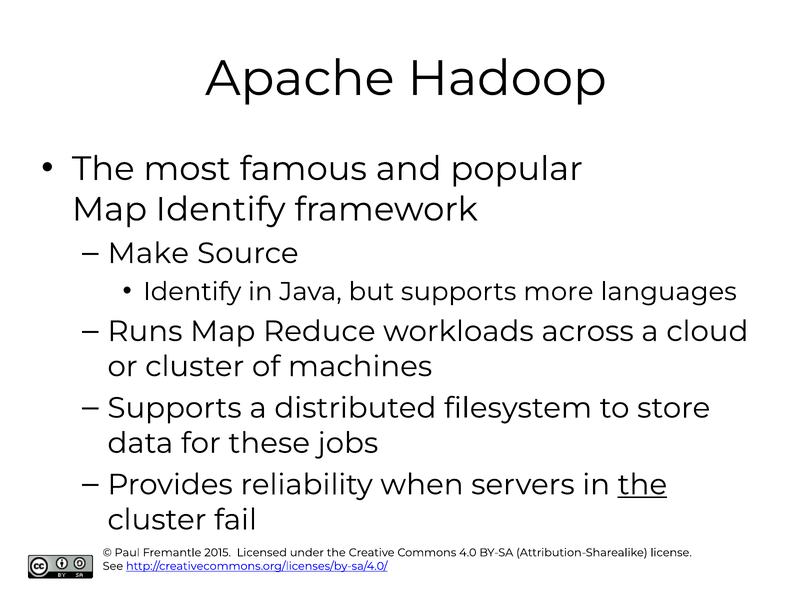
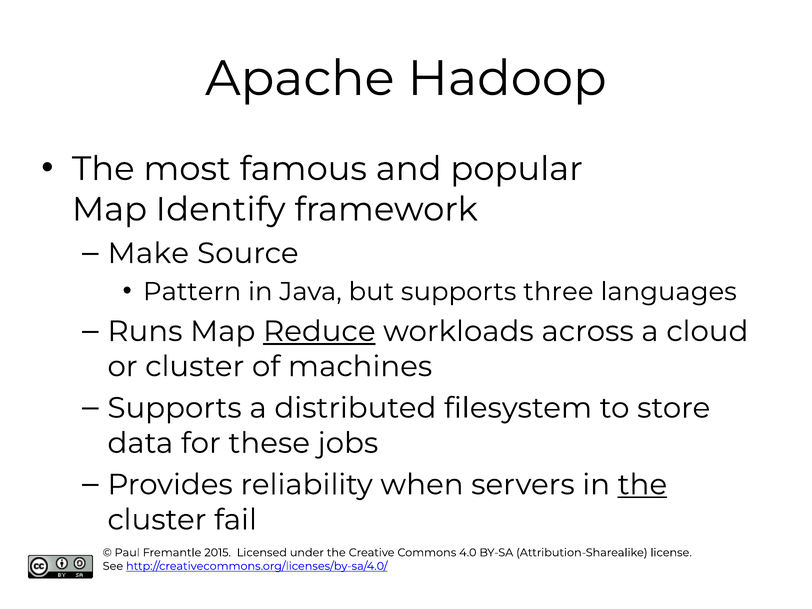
Identify at (192, 292): Identify -> Pattern
more: more -> three
Reduce underline: none -> present
